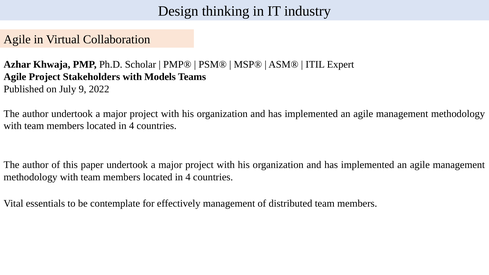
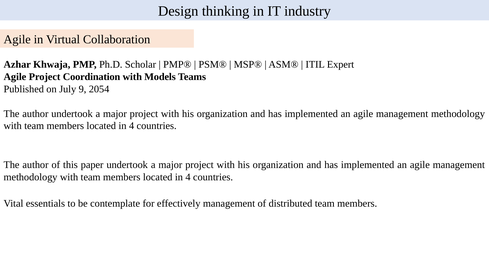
Stakeholders: Stakeholders -> Coordination
2022: 2022 -> 2054
